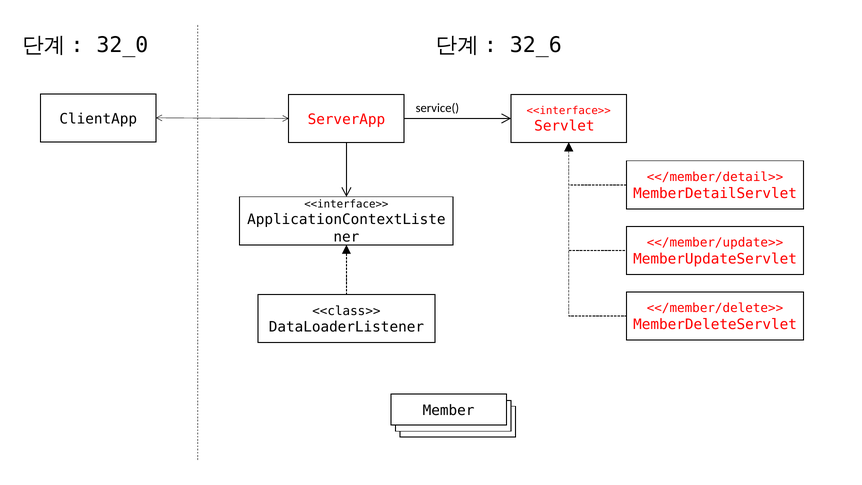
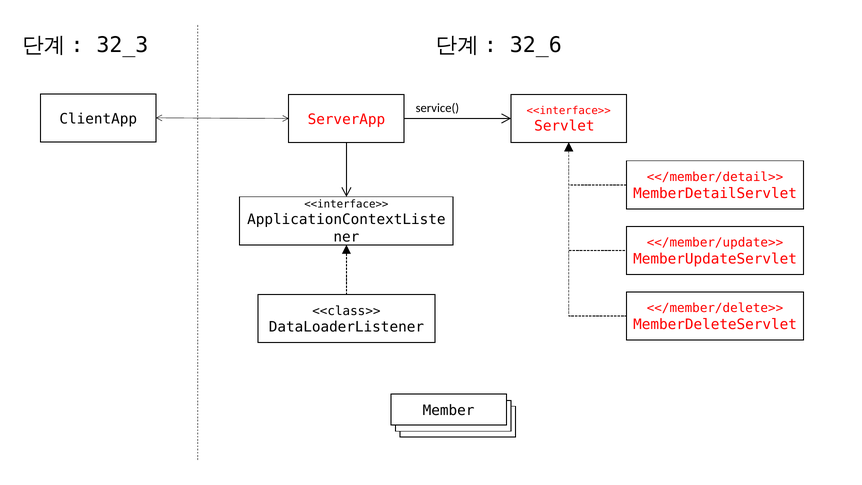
32_0: 32_0 -> 32_3
